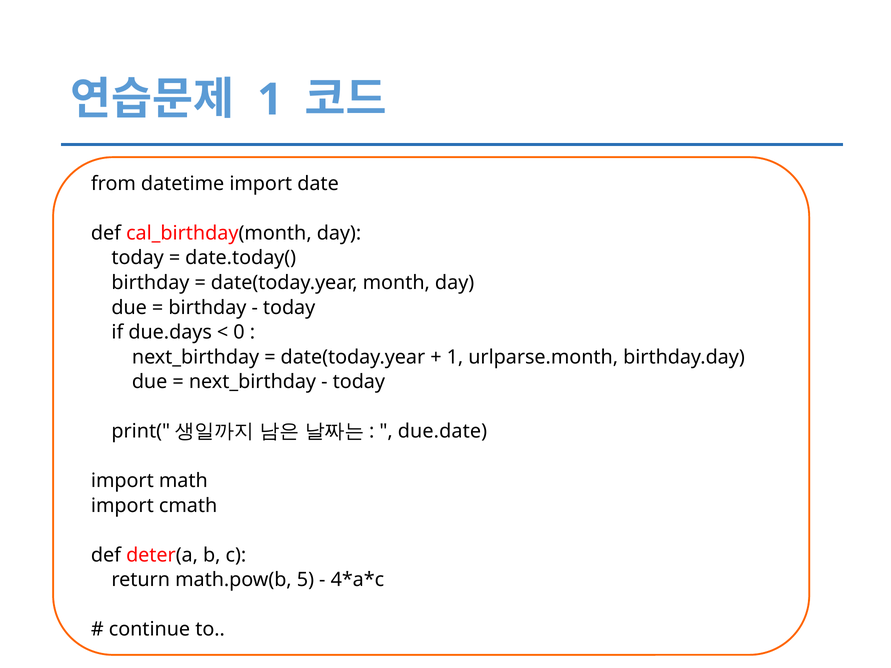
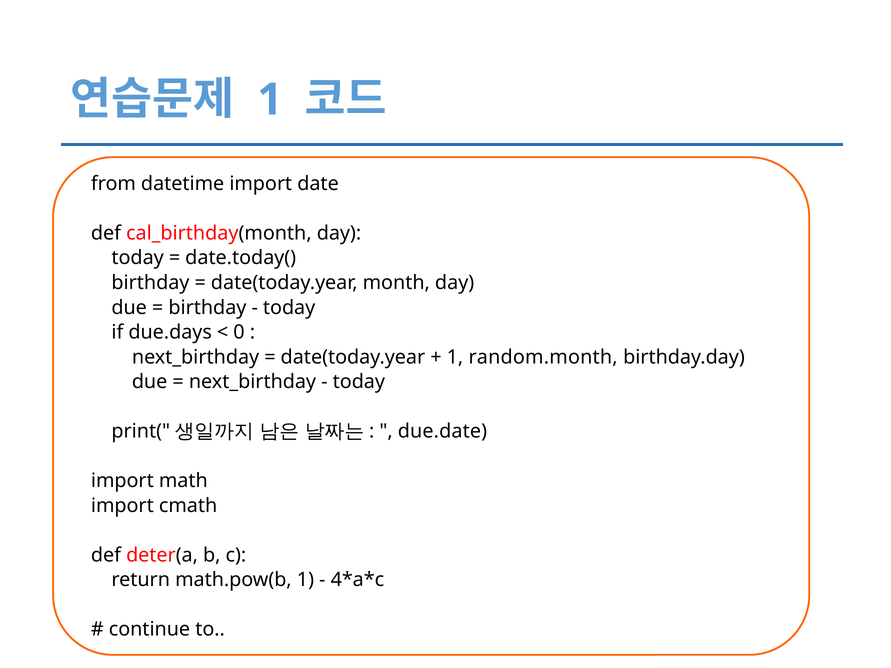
urlparse.month: urlparse.month -> random.month
math.pow(b 5: 5 -> 1
